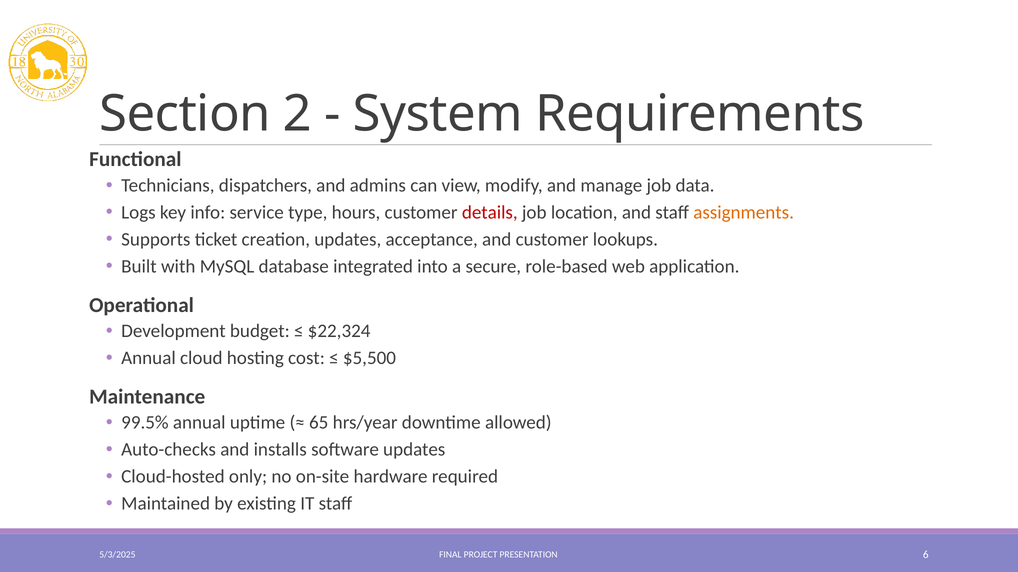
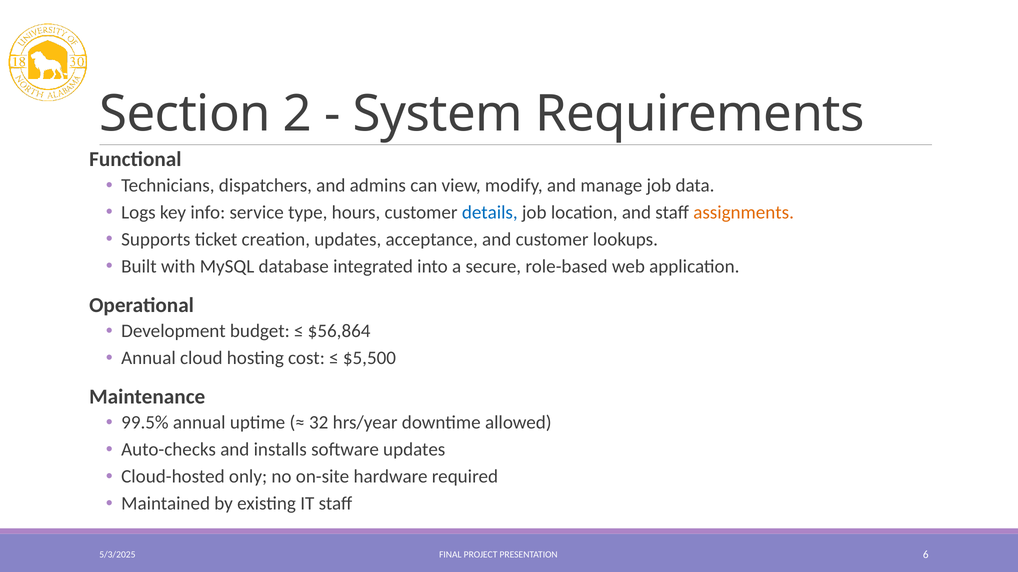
details colour: red -> blue
$22,324: $22,324 -> $56,864
65: 65 -> 32
